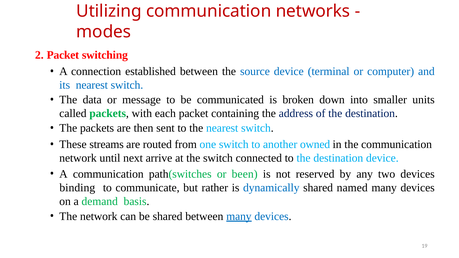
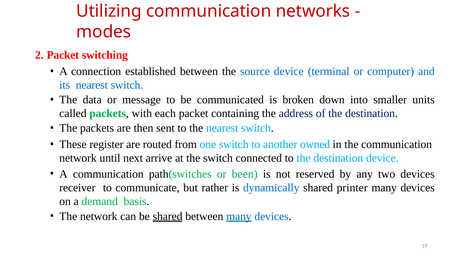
streams: streams -> register
binding: binding -> receiver
named: named -> printer
shared at (168, 216) underline: none -> present
